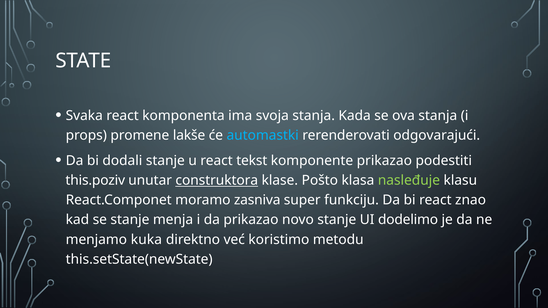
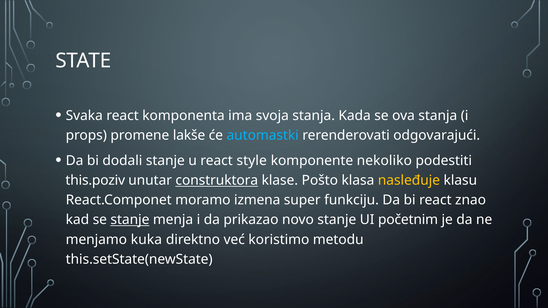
tekst: tekst -> style
komponente prikazao: prikazao -> nekoliko
nasleđuje colour: light green -> yellow
zasniva: zasniva -> izmena
stanje at (130, 220) underline: none -> present
dodelimo: dodelimo -> početnim
